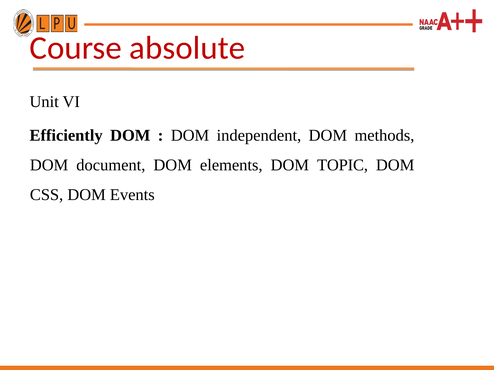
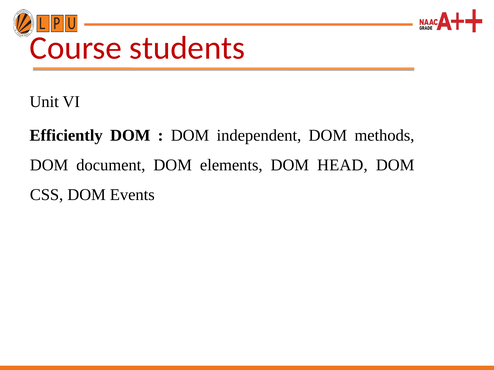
absolute: absolute -> students
TOPIC: TOPIC -> HEAD
